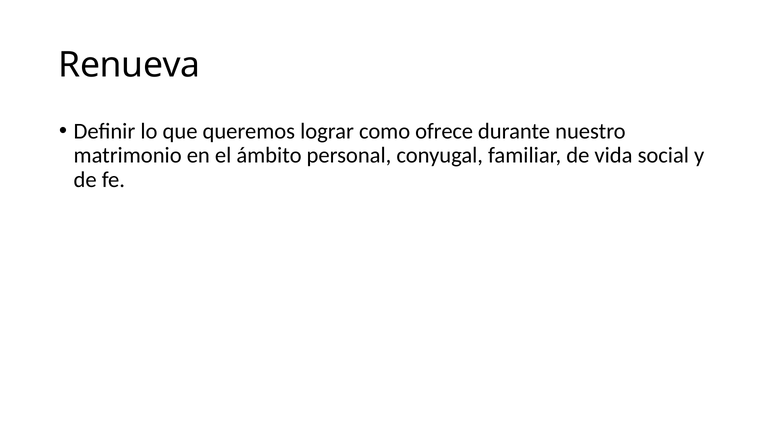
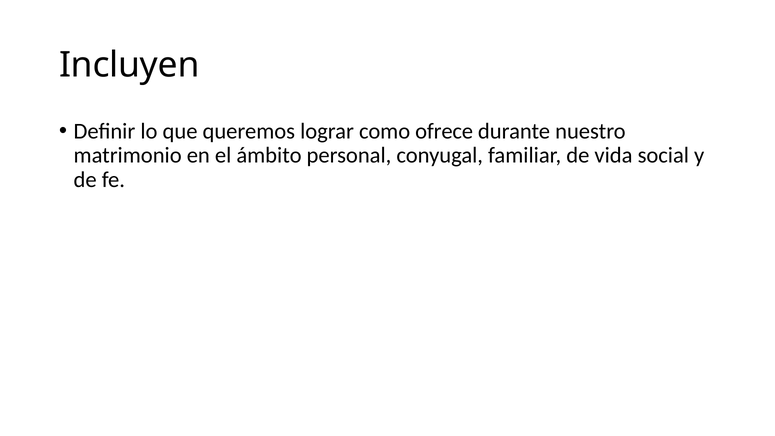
Renueva: Renueva -> Incluyen
